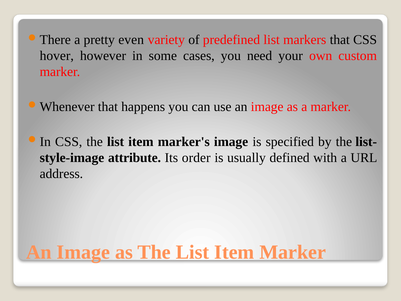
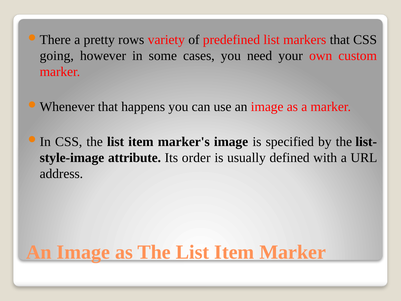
even: even -> rows
hover: hover -> going
